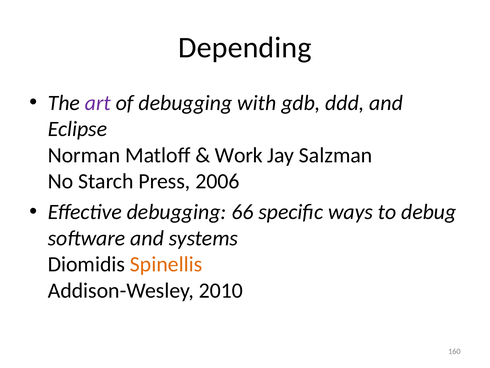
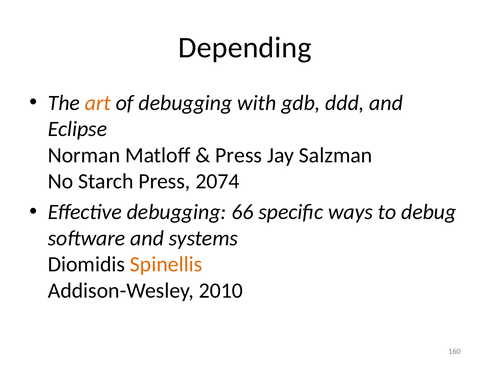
art colour: purple -> orange
Work at (239, 155): Work -> Press
2006: 2006 -> 2074
